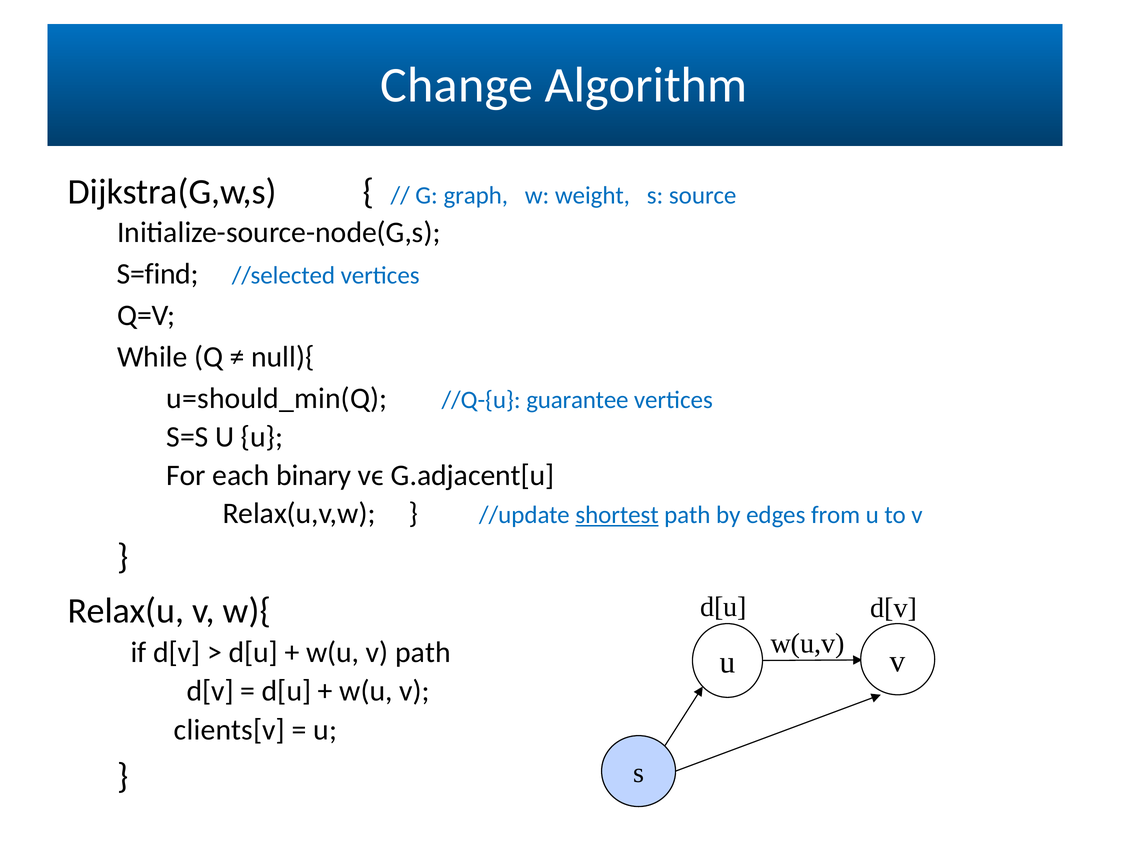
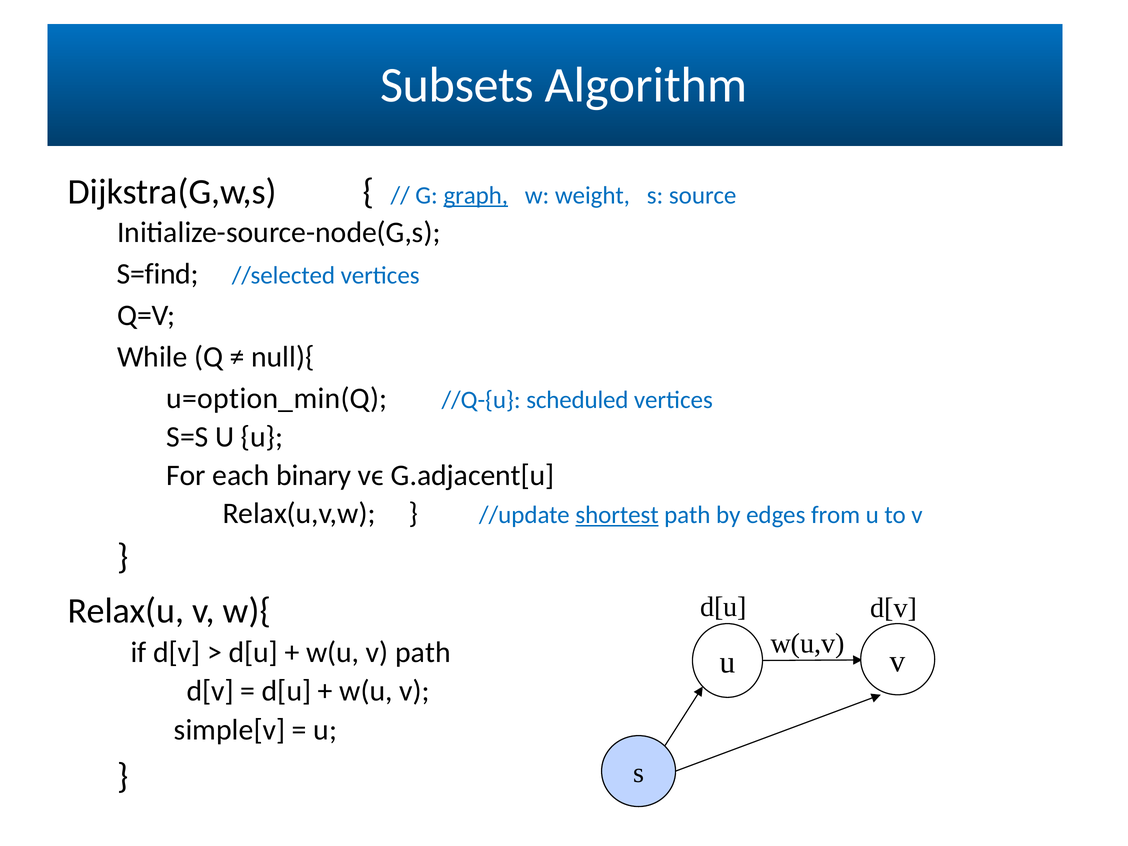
Change: Change -> Subsets
graph underline: none -> present
u=should_min(Q: u=should_min(Q -> u=option_min(Q
guarantee: guarantee -> scheduled
clients[v: clients[v -> simple[v
